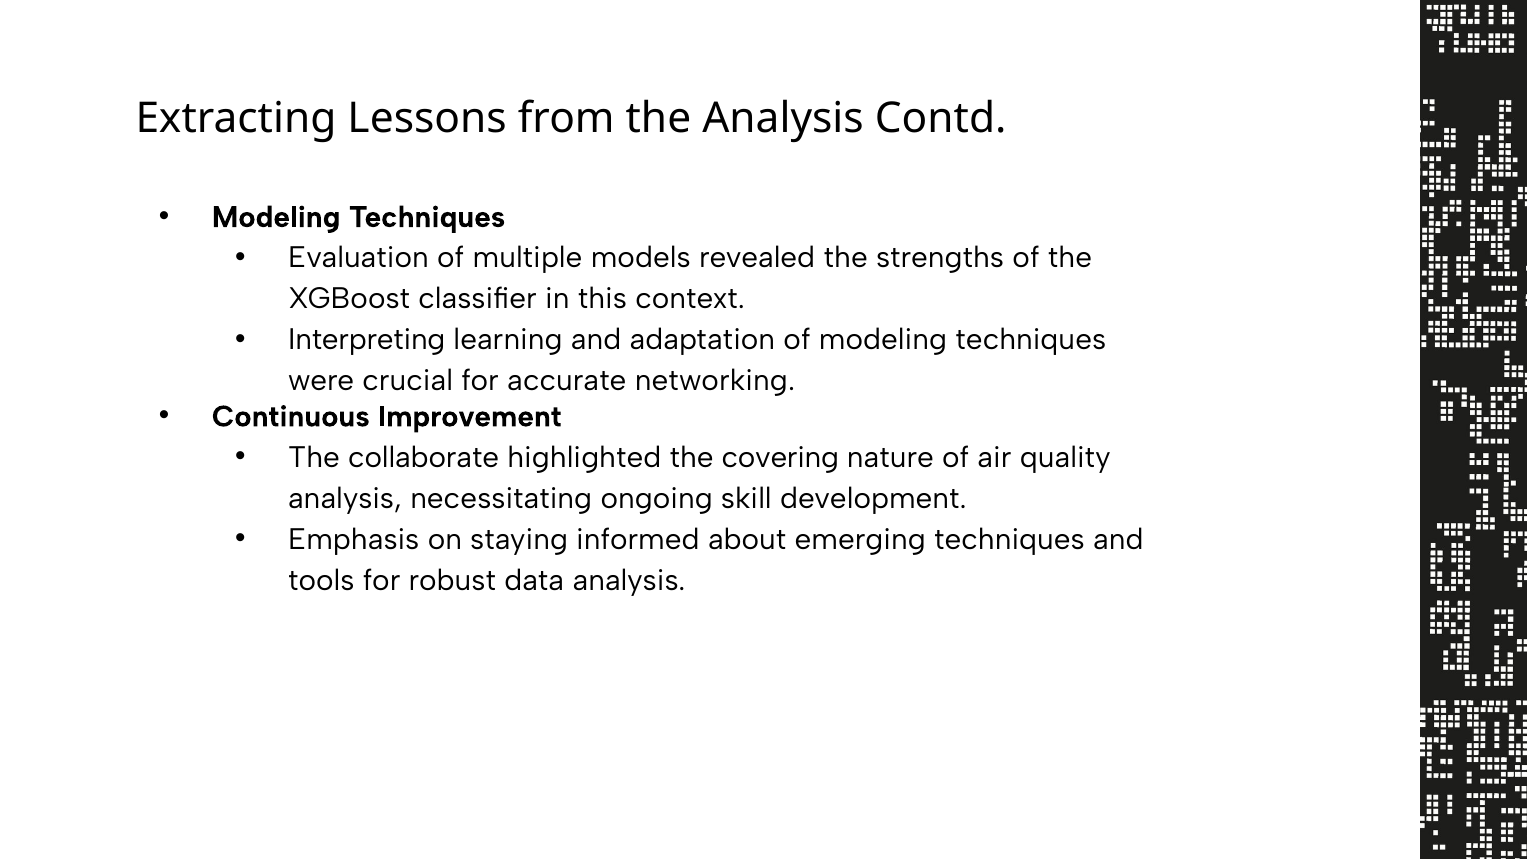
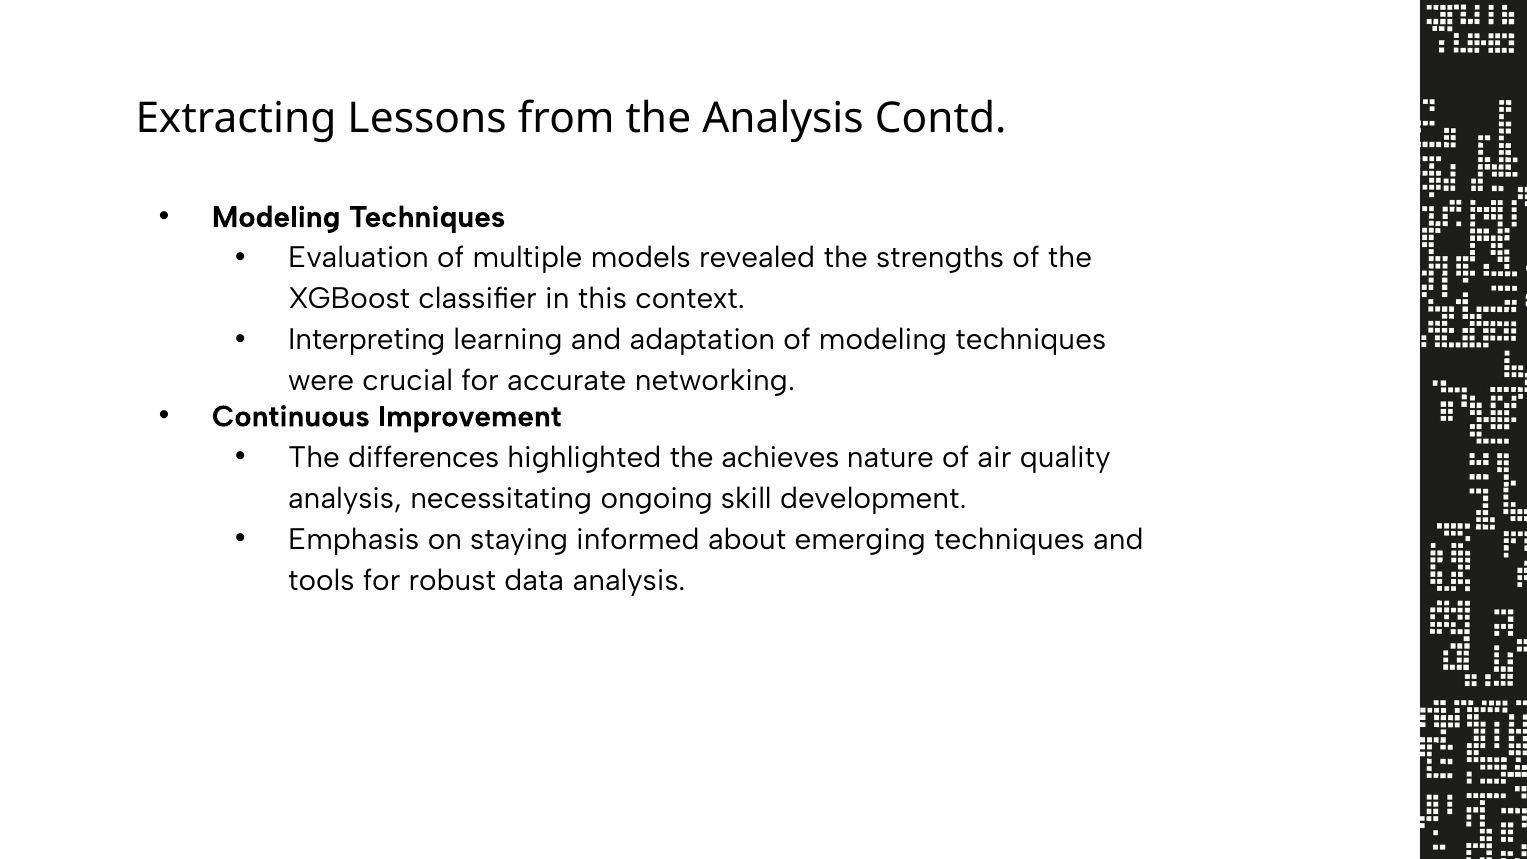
collaborate: collaborate -> differences
covering: covering -> achieves
